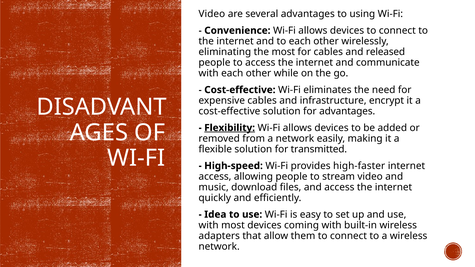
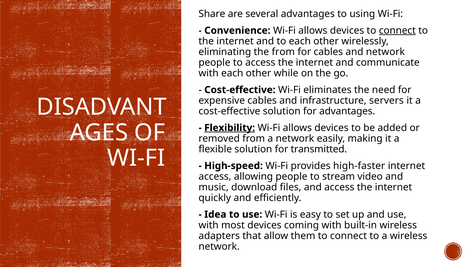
Video at (212, 14): Video -> Share
connect at (397, 31) underline: none -> present
the most: most -> from
and released: released -> network
encrypt: encrypt -> servers
